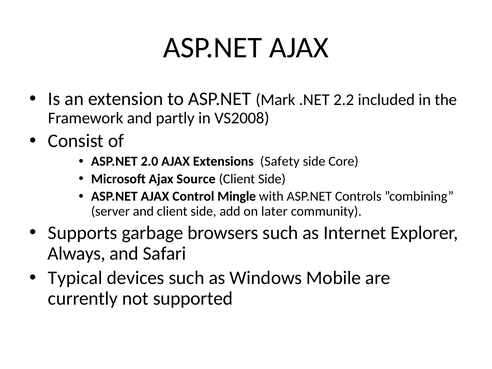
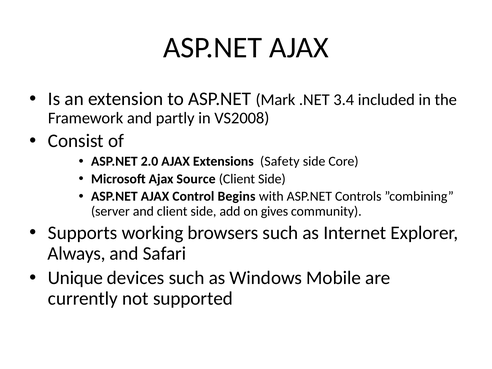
2.2: 2.2 -> 3.4
Mingle: Mingle -> Begins
later: later -> gives
garbage: garbage -> working
Typical: Typical -> Unique
